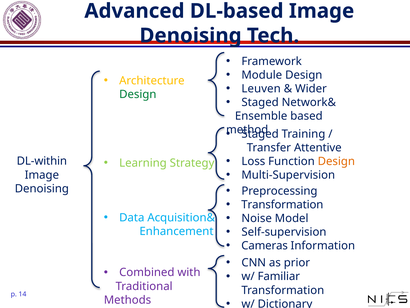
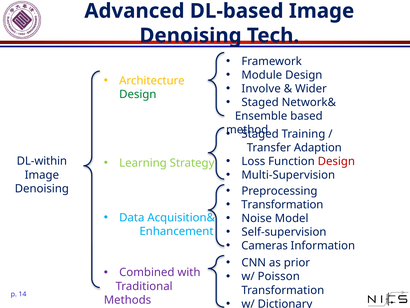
Leuven: Leuven -> Involve
Attentive: Attentive -> Adaption
Design at (336, 161) colour: orange -> red
Familiar: Familiar -> Poisson
